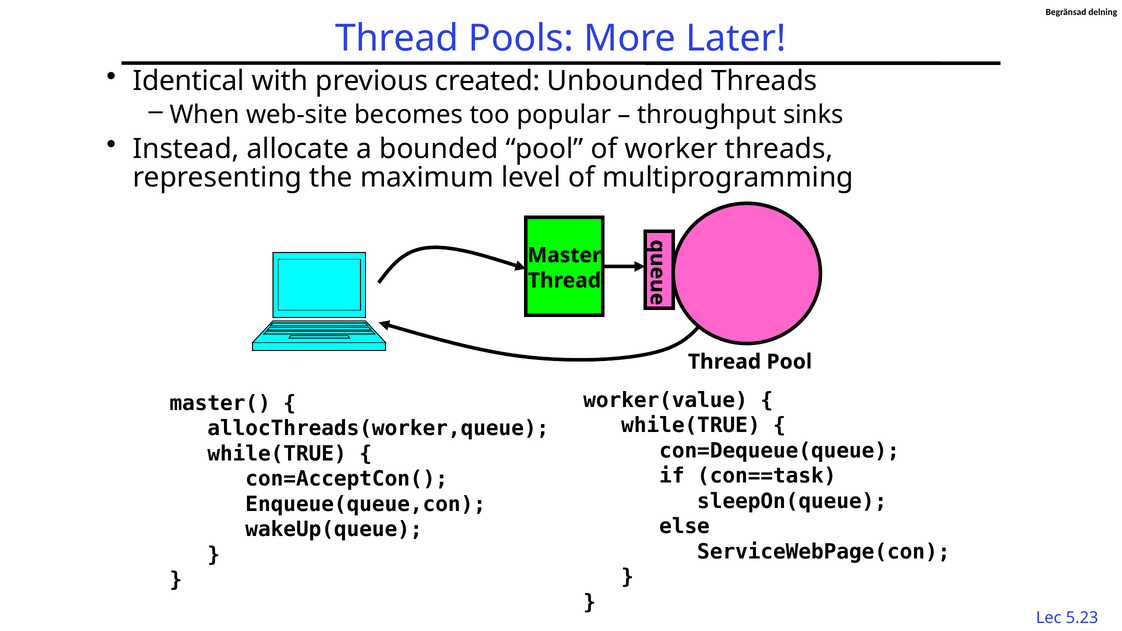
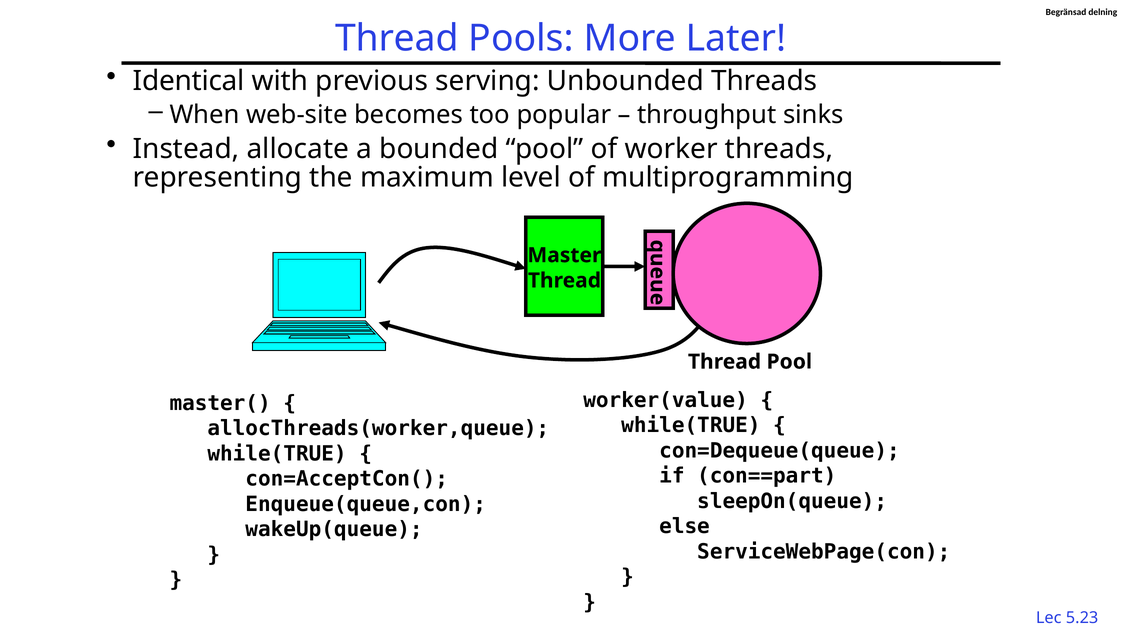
created: created -> serving
con==task: con==task -> con==part
